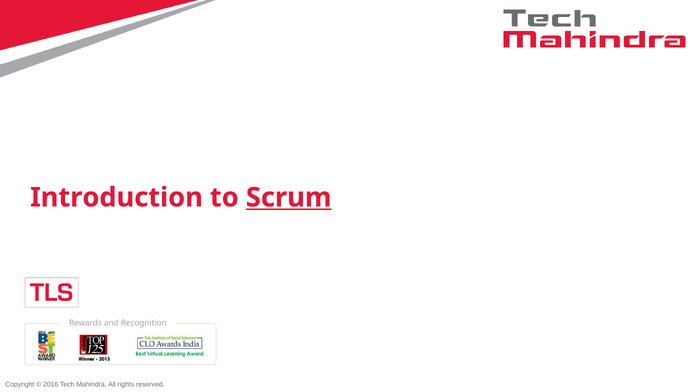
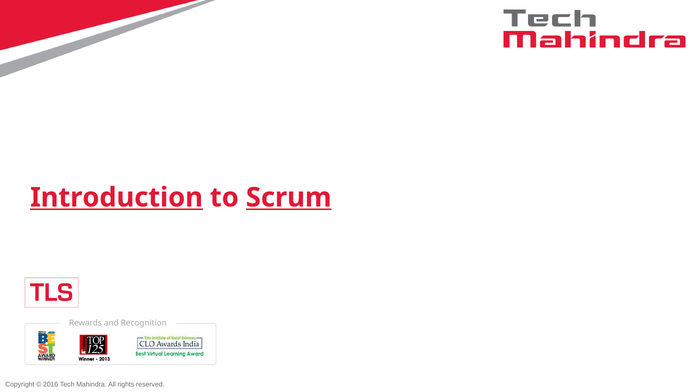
Introduction underline: none -> present
